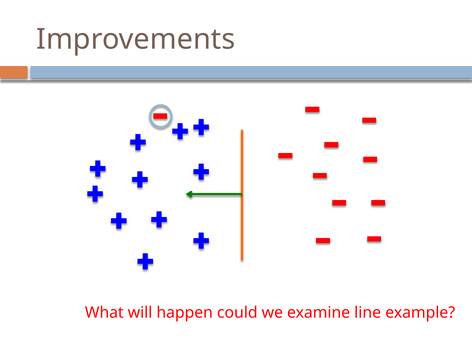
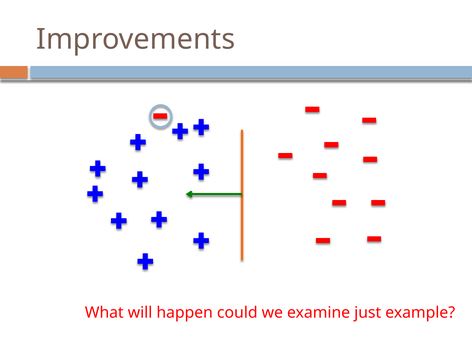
line: line -> just
